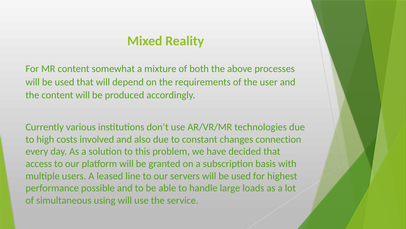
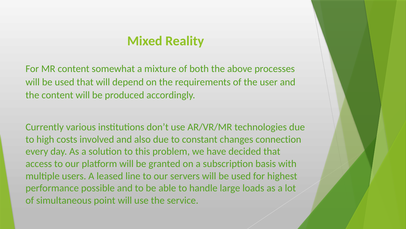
using: using -> point
